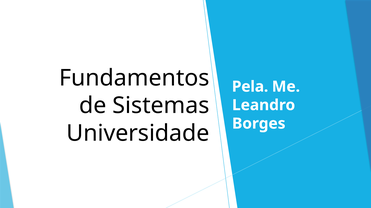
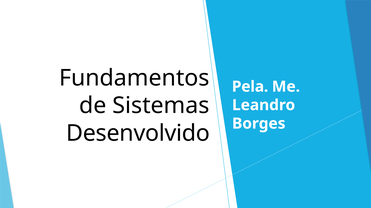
Universidade: Universidade -> Desenvolvido
